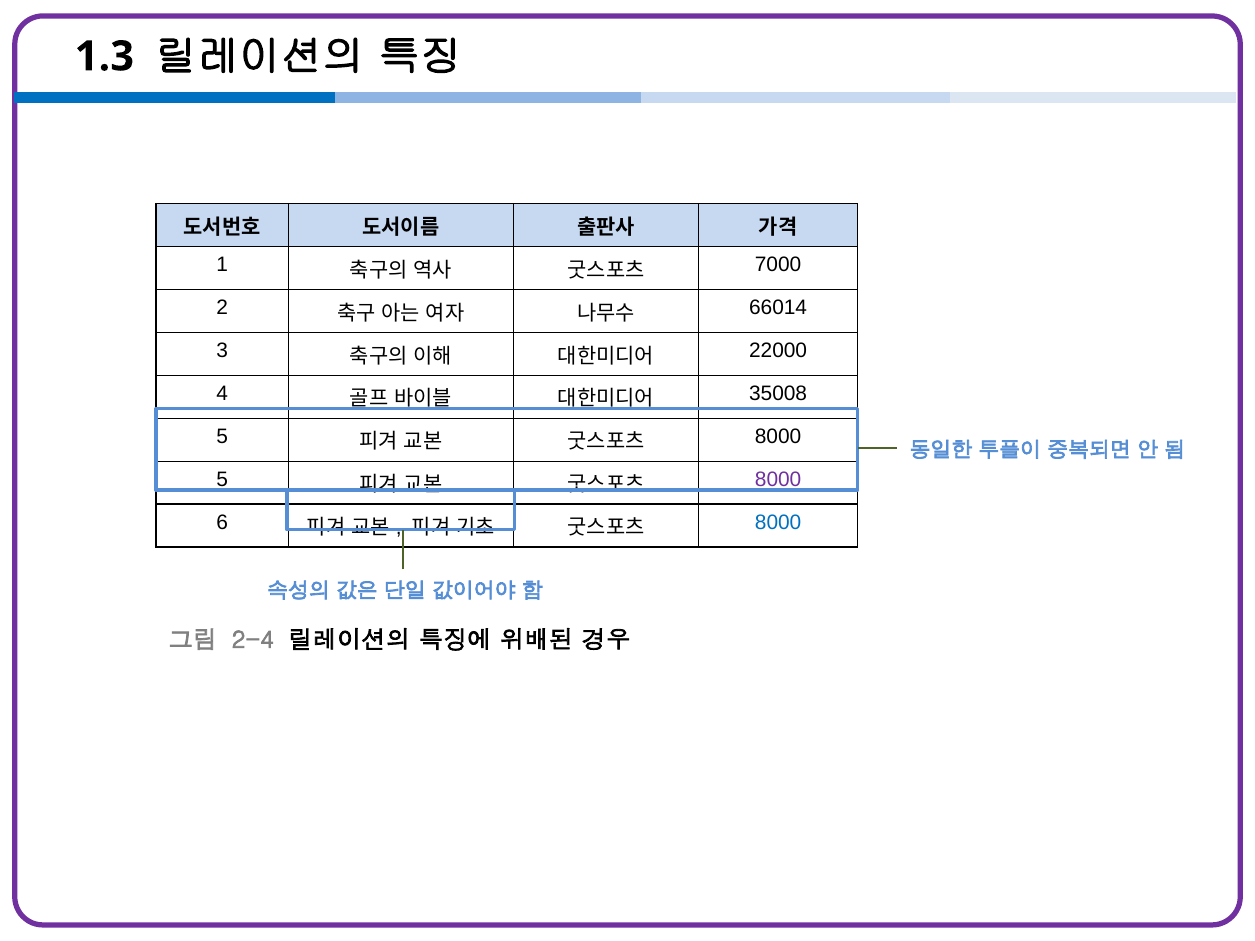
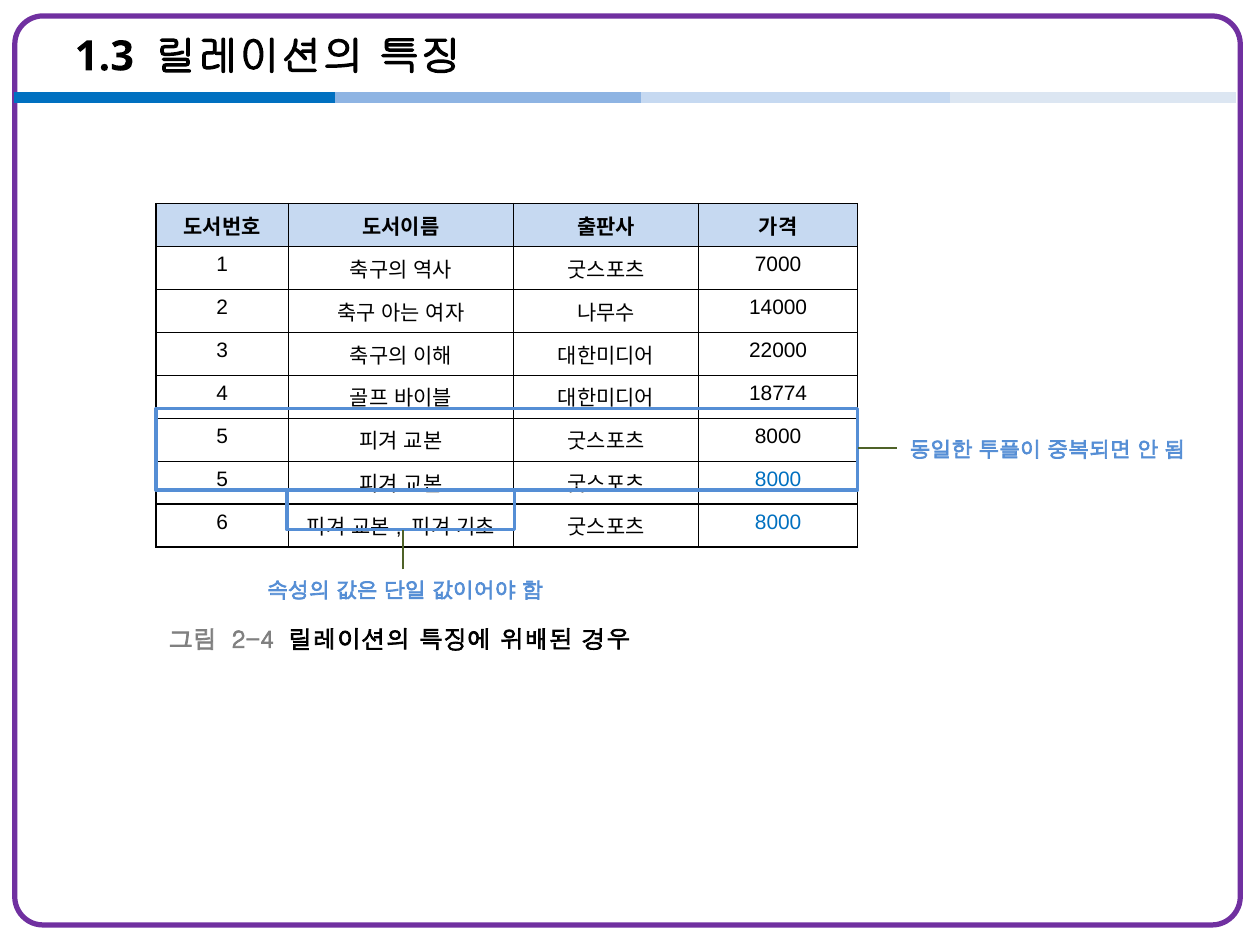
66014: 66014 -> 14000
35008: 35008 -> 18774
8000 at (778, 480) colour: purple -> blue
